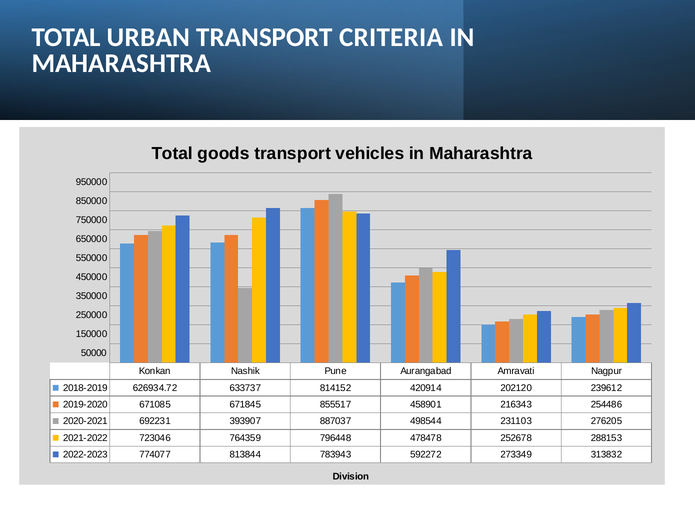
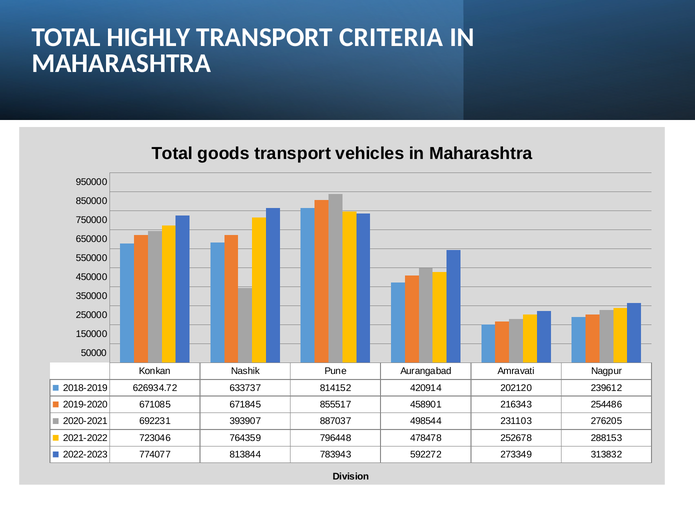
URBAN: URBAN -> HIGHLY
